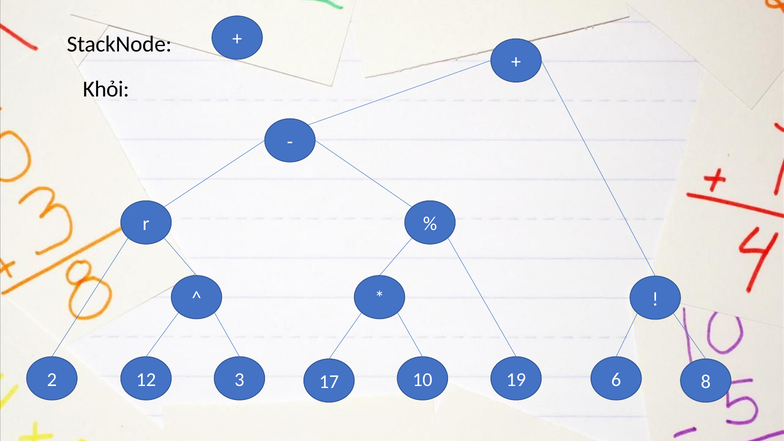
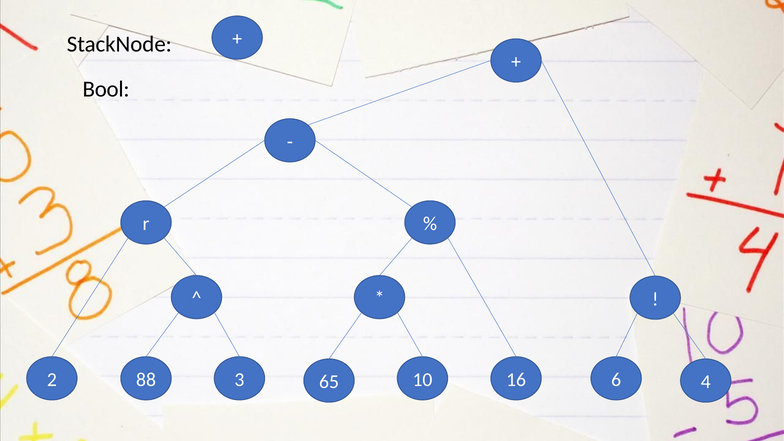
Khỏi: Khỏi -> Bool
12: 12 -> 88
17: 17 -> 65
19: 19 -> 16
8: 8 -> 4
